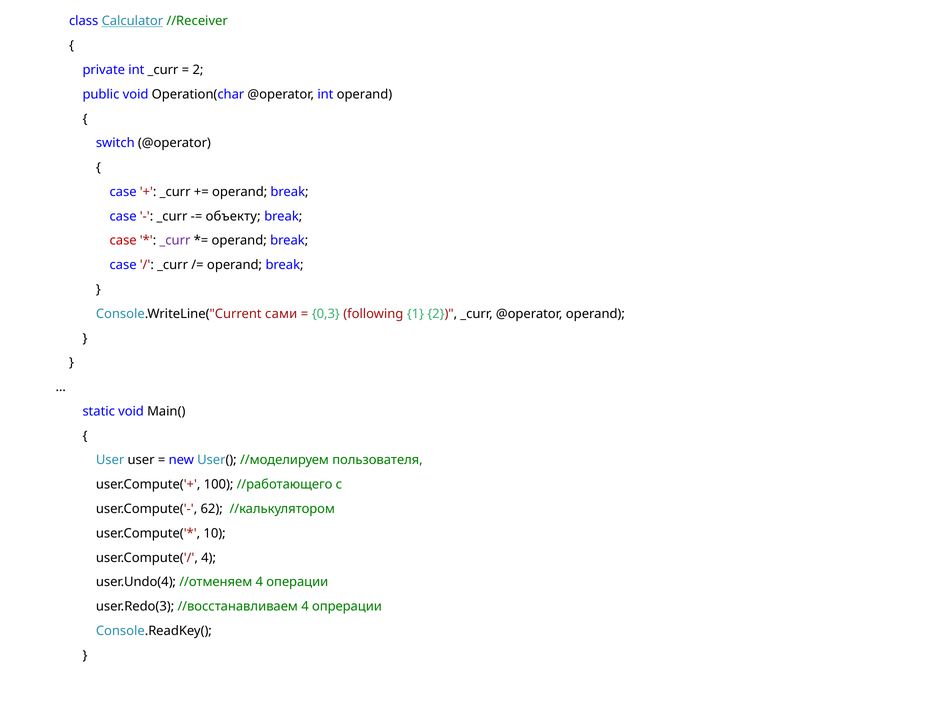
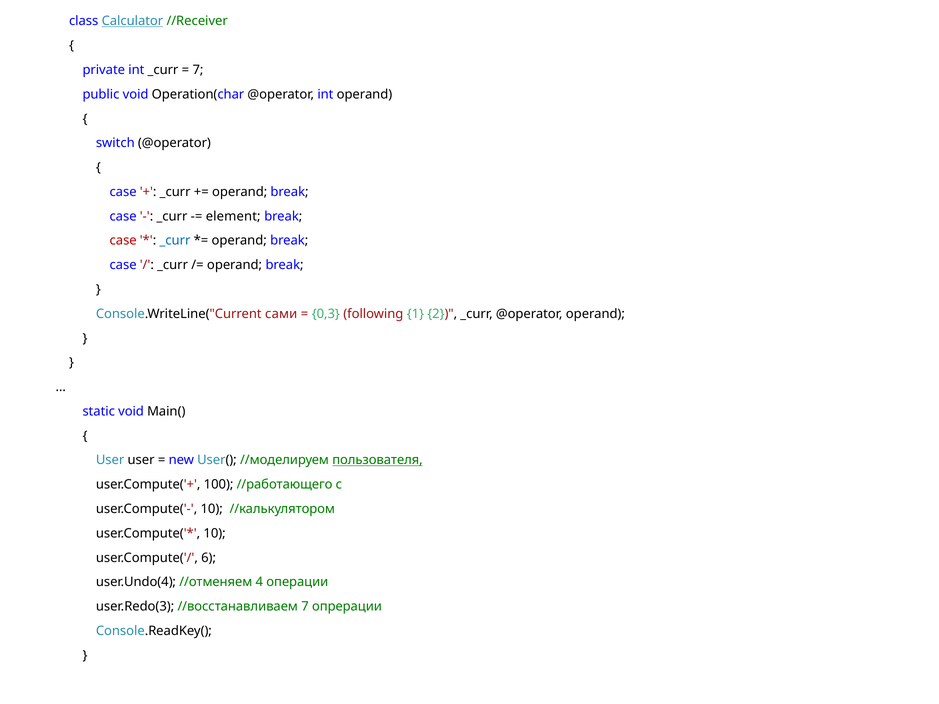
2 at (198, 70): 2 -> 7
объекту: объекту -> element
_curr at (175, 241) colour: purple -> blue
пользователя underline: none -> present
user.Compute('- 62: 62 -> 10
user.Compute('/ 4: 4 -> 6
//восстанавливаем 4: 4 -> 7
